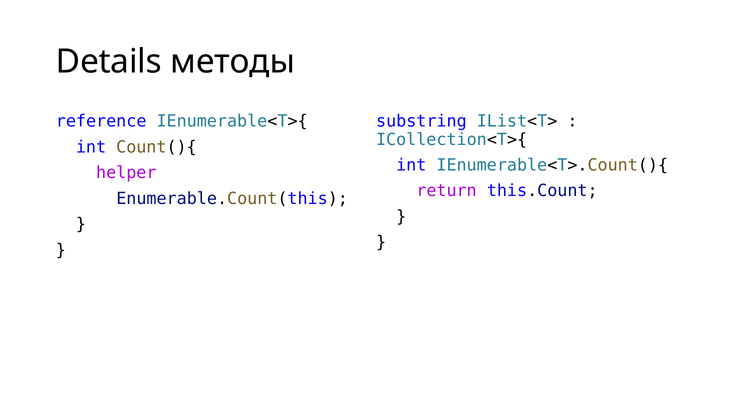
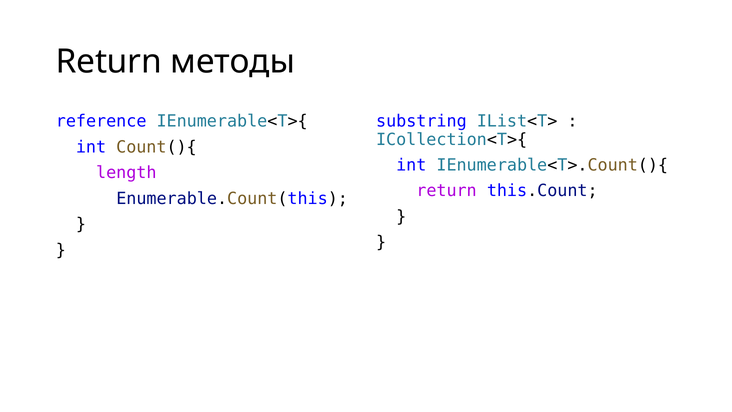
Details at (109, 62): Details -> Return
helper: helper -> length
